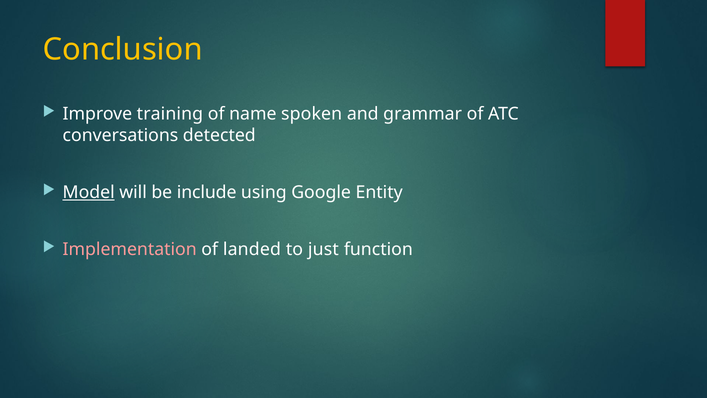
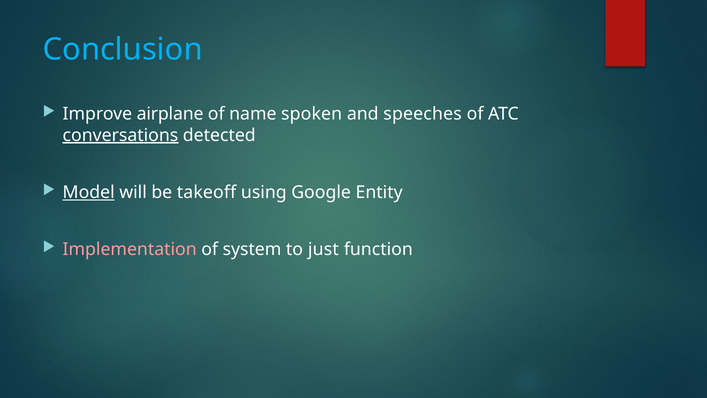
Conclusion colour: yellow -> light blue
training: training -> airplane
grammar: grammar -> speeches
conversations underline: none -> present
include: include -> takeoff
landed: landed -> system
